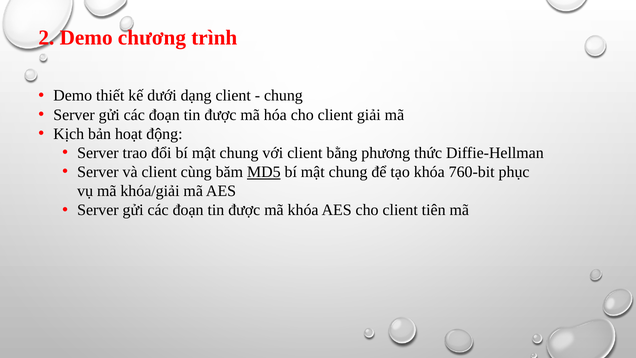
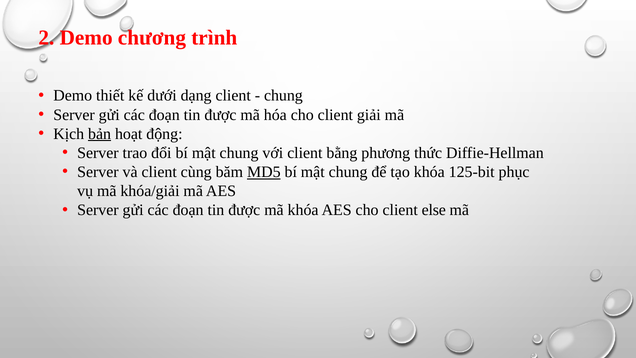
bản underline: none -> present
760-bit: 760-bit -> 125-bit
tiên: tiên -> else
